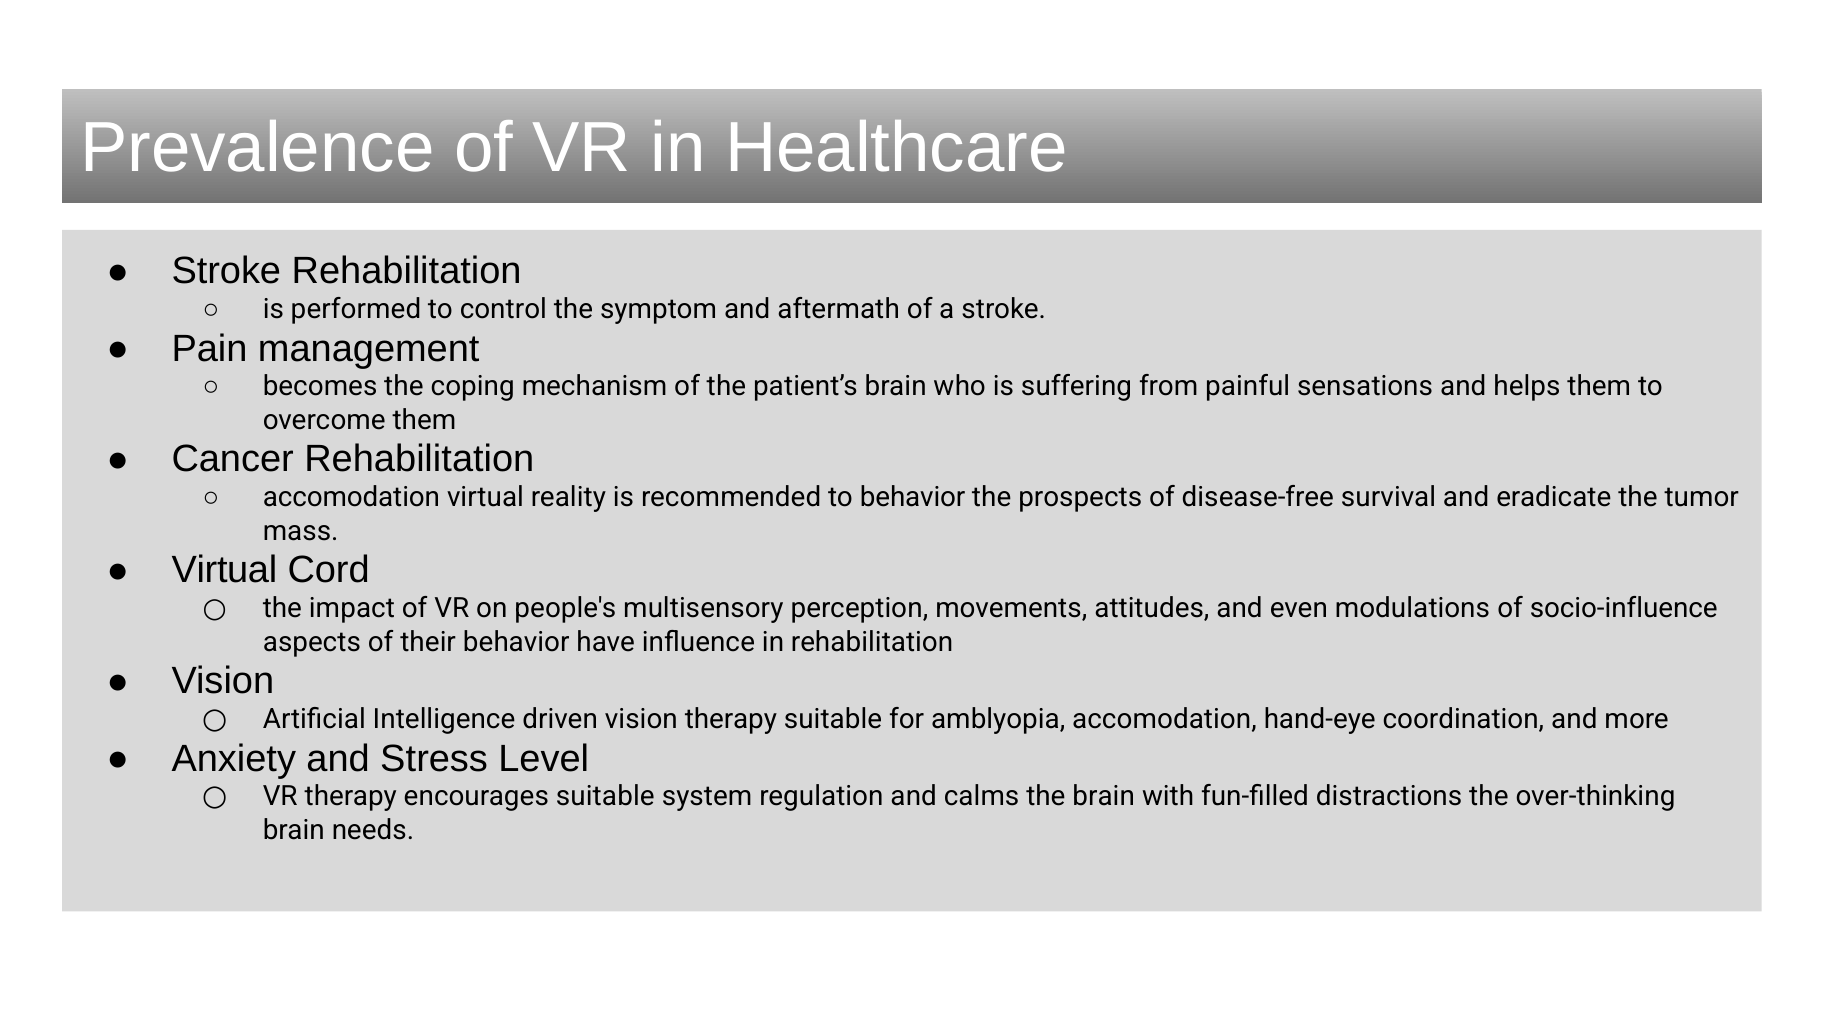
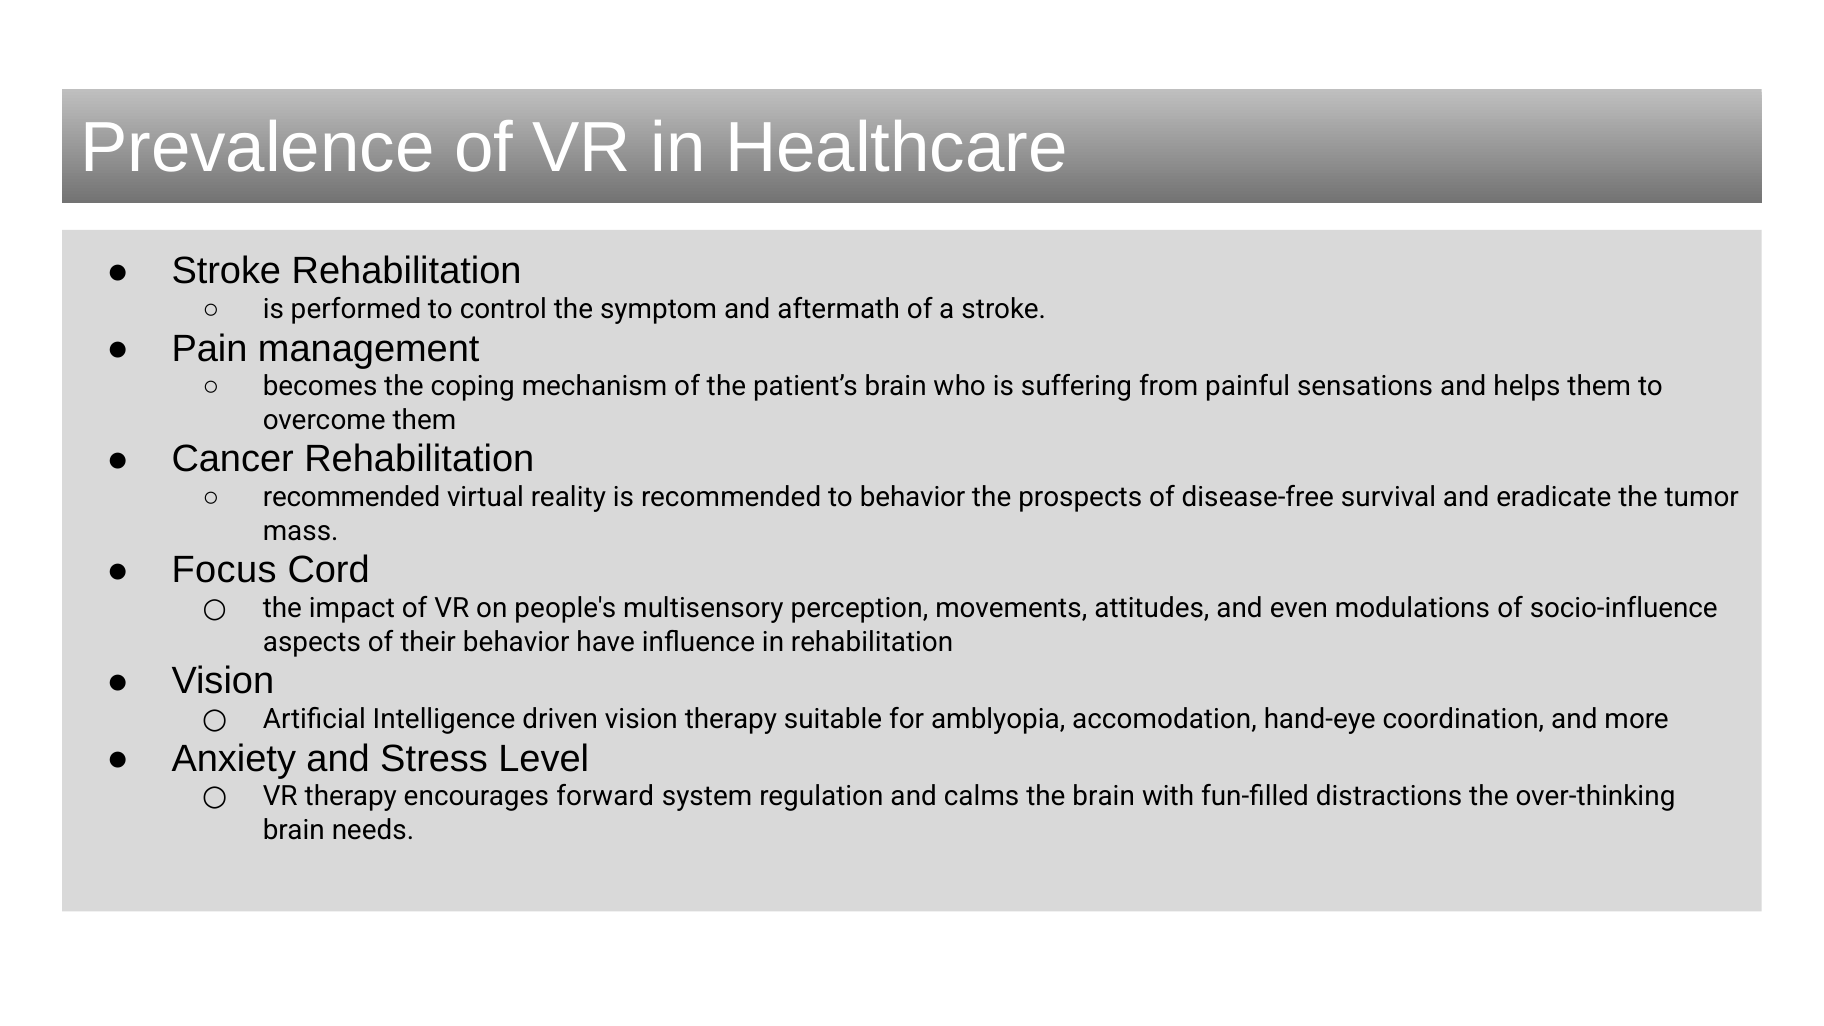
accomodation at (351, 498): accomodation -> recommended
Virtual at (224, 570): Virtual -> Focus
encourages suitable: suitable -> forward
